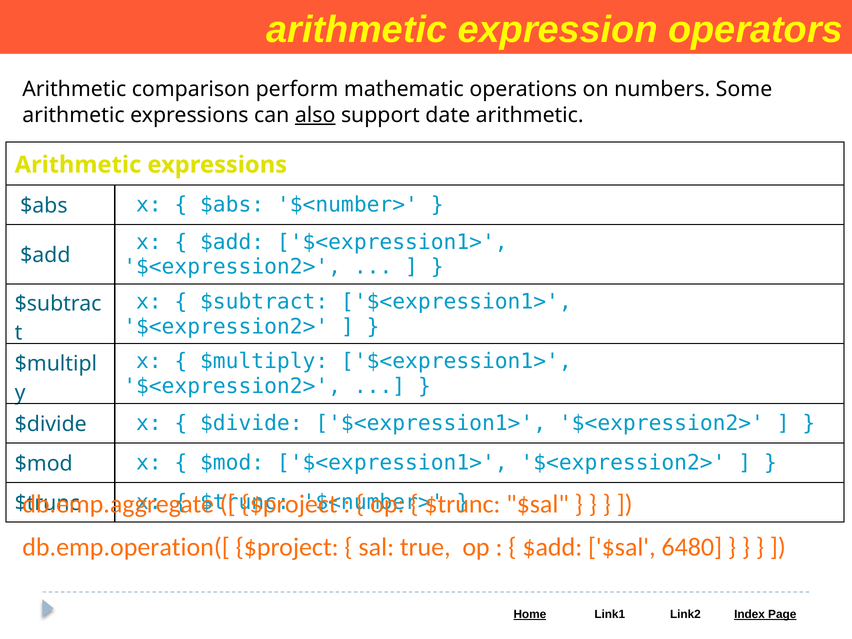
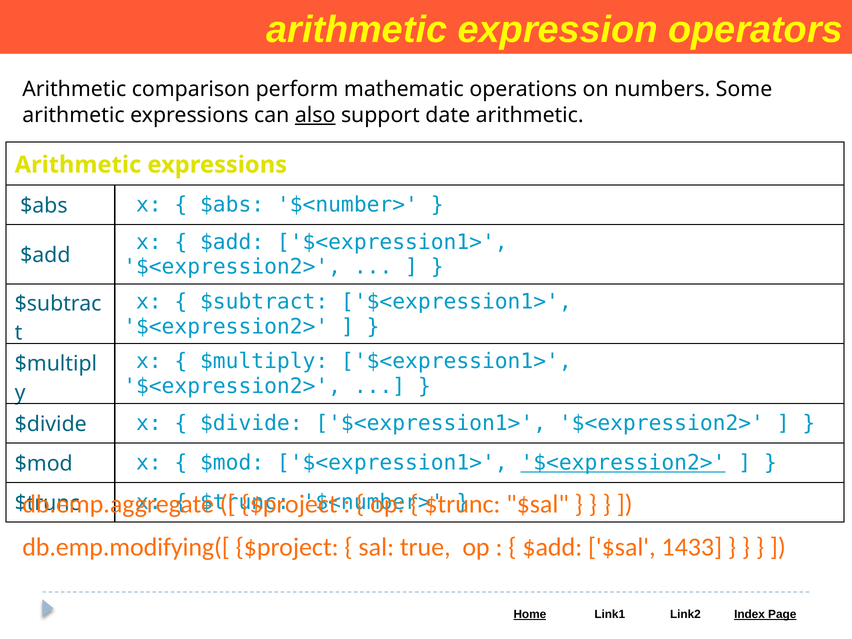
$<expression2> at (623, 463) underline: none -> present
db.emp.operation([: db.emp.operation([ -> db.emp.modifying([
6480: 6480 -> 1433
